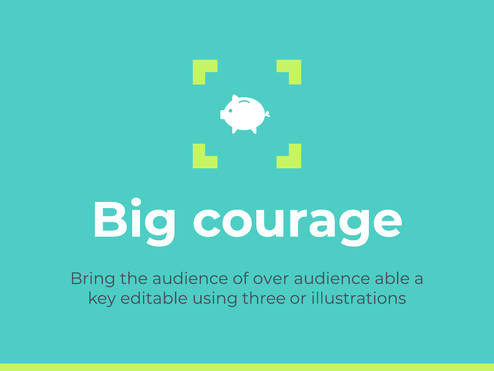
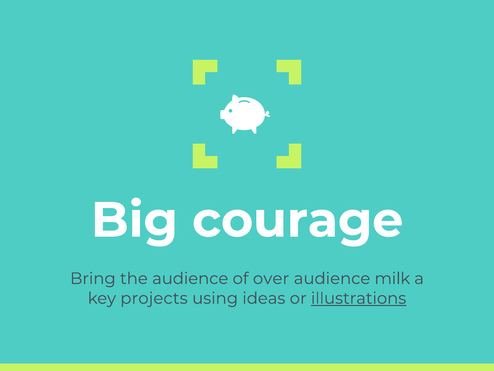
able: able -> milk
editable: editable -> projects
three: three -> ideas
illustrations underline: none -> present
